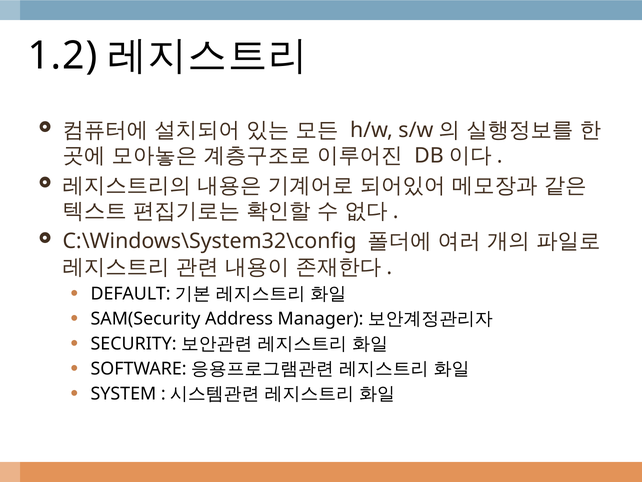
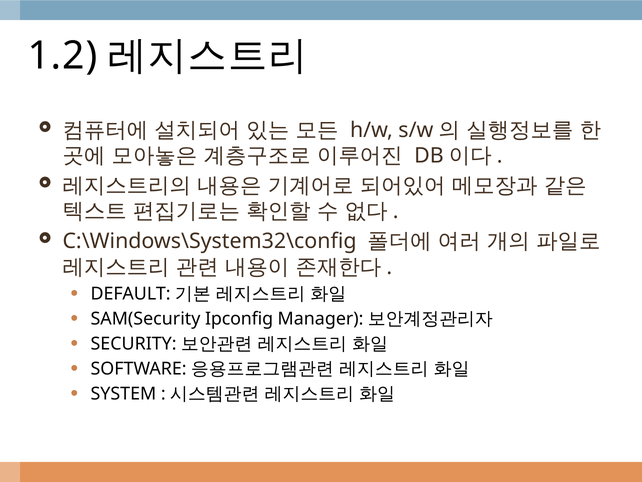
Address: Address -> Ipconfig
